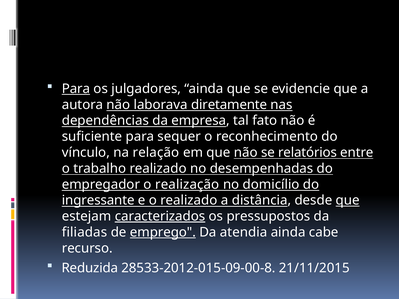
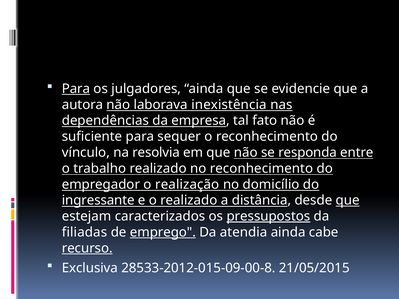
diretamente: diretamente -> inexistência
relação: relação -> resolvia
relatórios: relatórios -> responda
no desempenhadas: desempenhadas -> reconhecimento
caracterizados underline: present -> none
pressupostos underline: none -> present
recurso underline: none -> present
Reduzida: Reduzida -> Exclusiva
21/11/2015: 21/11/2015 -> 21/05/2015
